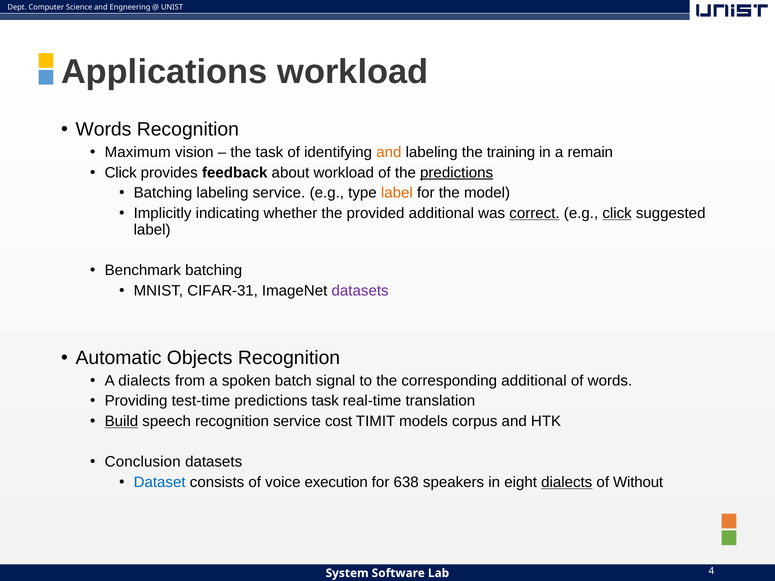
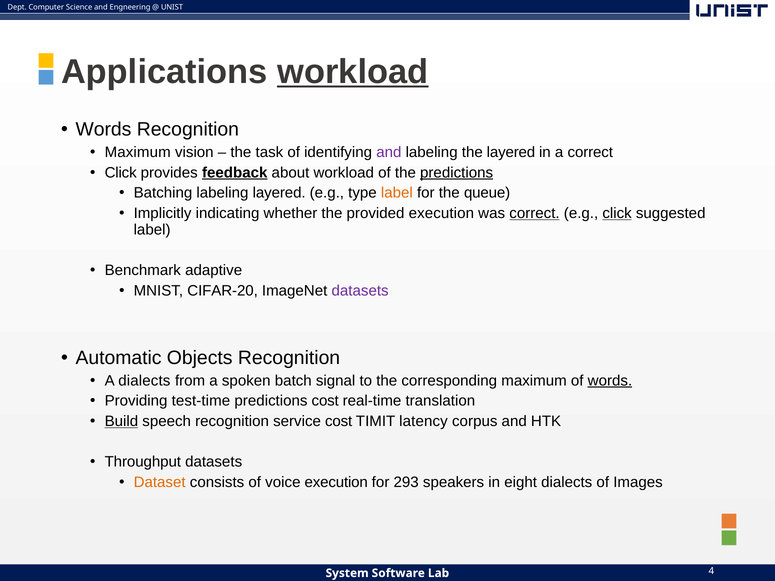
workload at (353, 72) underline: none -> present
and at (389, 152) colour: orange -> purple
the training: training -> layered
a remain: remain -> correct
feedback underline: none -> present
labeling service: service -> layered
model: model -> queue
provided additional: additional -> execution
Benchmark batching: batching -> adaptive
CIFAR-31: CIFAR-31 -> CIFAR-20
corresponding additional: additional -> maximum
words at (610, 381) underline: none -> present
predictions task: task -> cost
models: models -> latency
Conclusion: Conclusion -> Throughput
Dataset colour: blue -> orange
638: 638 -> 293
dialects at (567, 482) underline: present -> none
Without: Without -> Images
